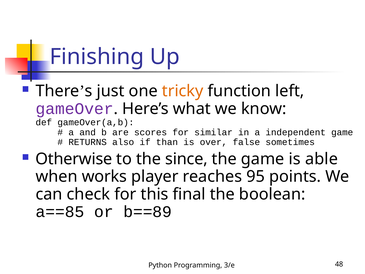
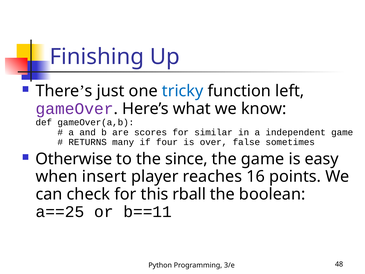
tricky colour: orange -> blue
also: also -> many
than: than -> four
able: able -> easy
works: works -> insert
95: 95 -> 16
final: final -> rball
a==85: a==85 -> a==25
b==89: b==89 -> b==11
